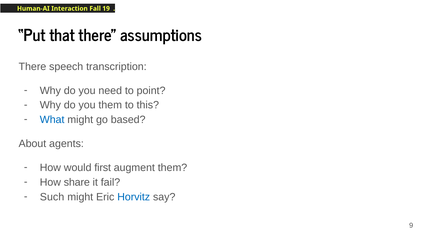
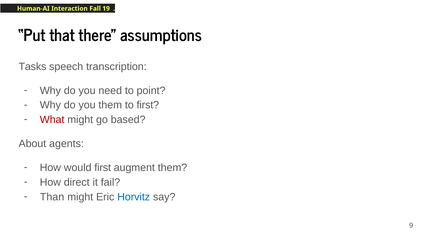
There at (32, 67): There -> Tasks
to this: this -> first
What colour: blue -> red
share: share -> direct
Such: Such -> Than
